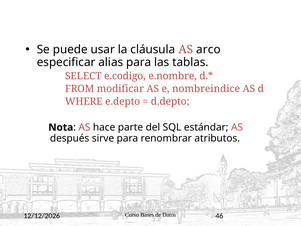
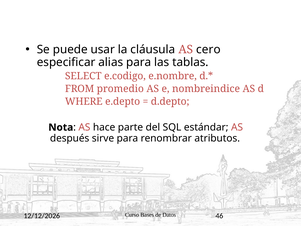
arco: arco -> cero
modificar: modificar -> promedio
